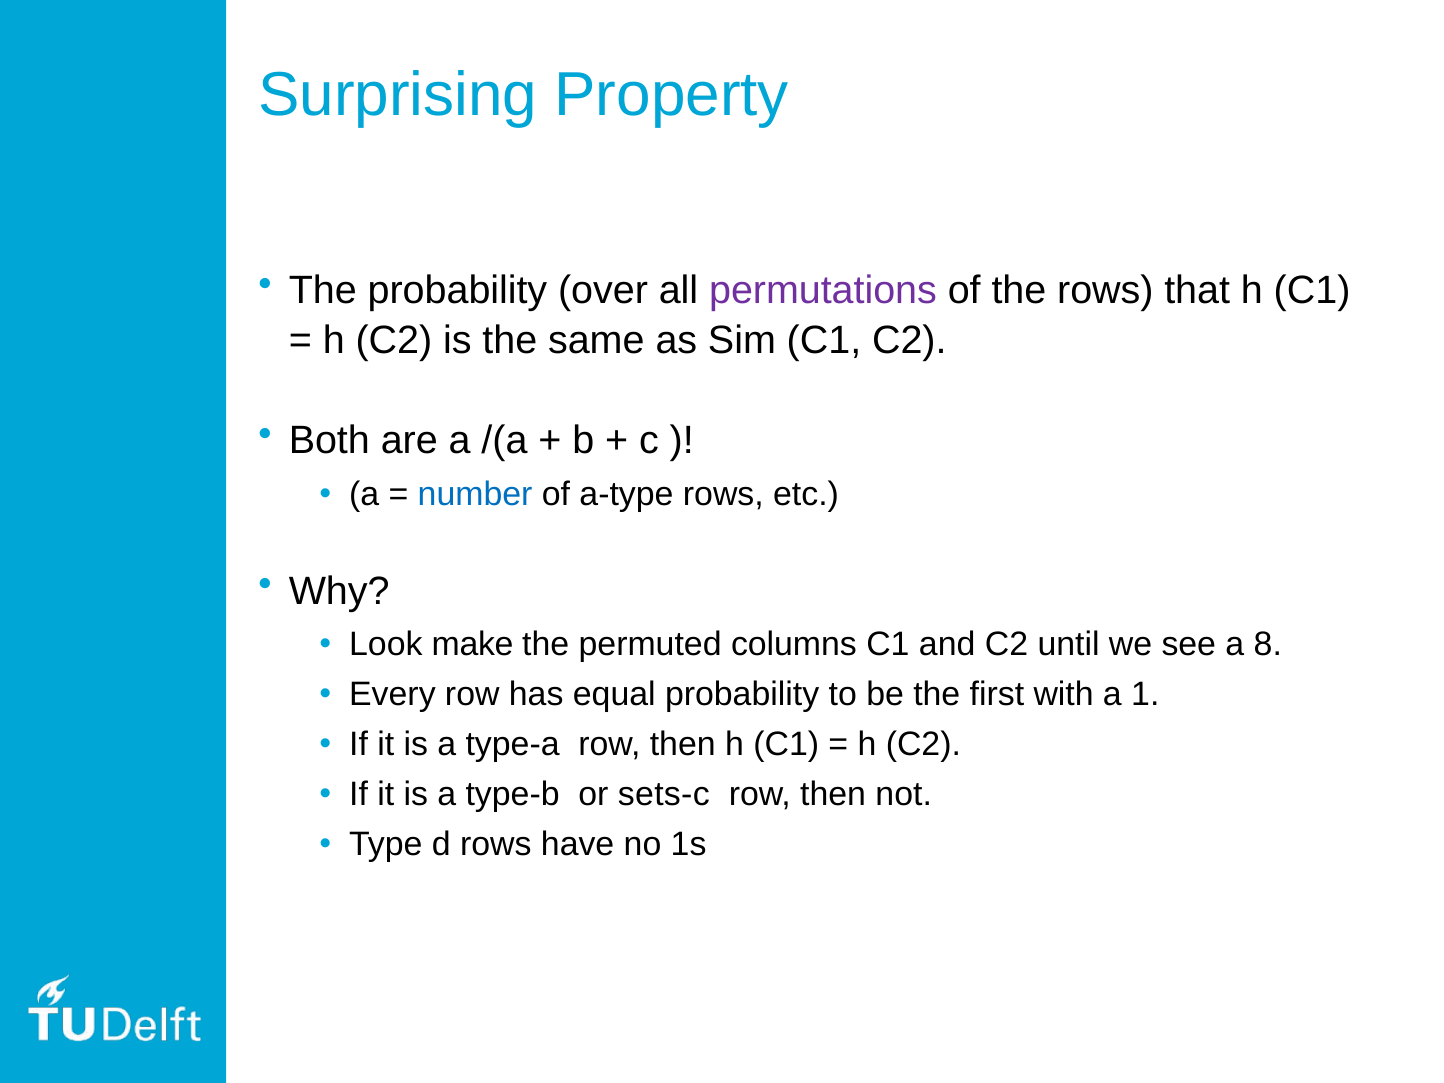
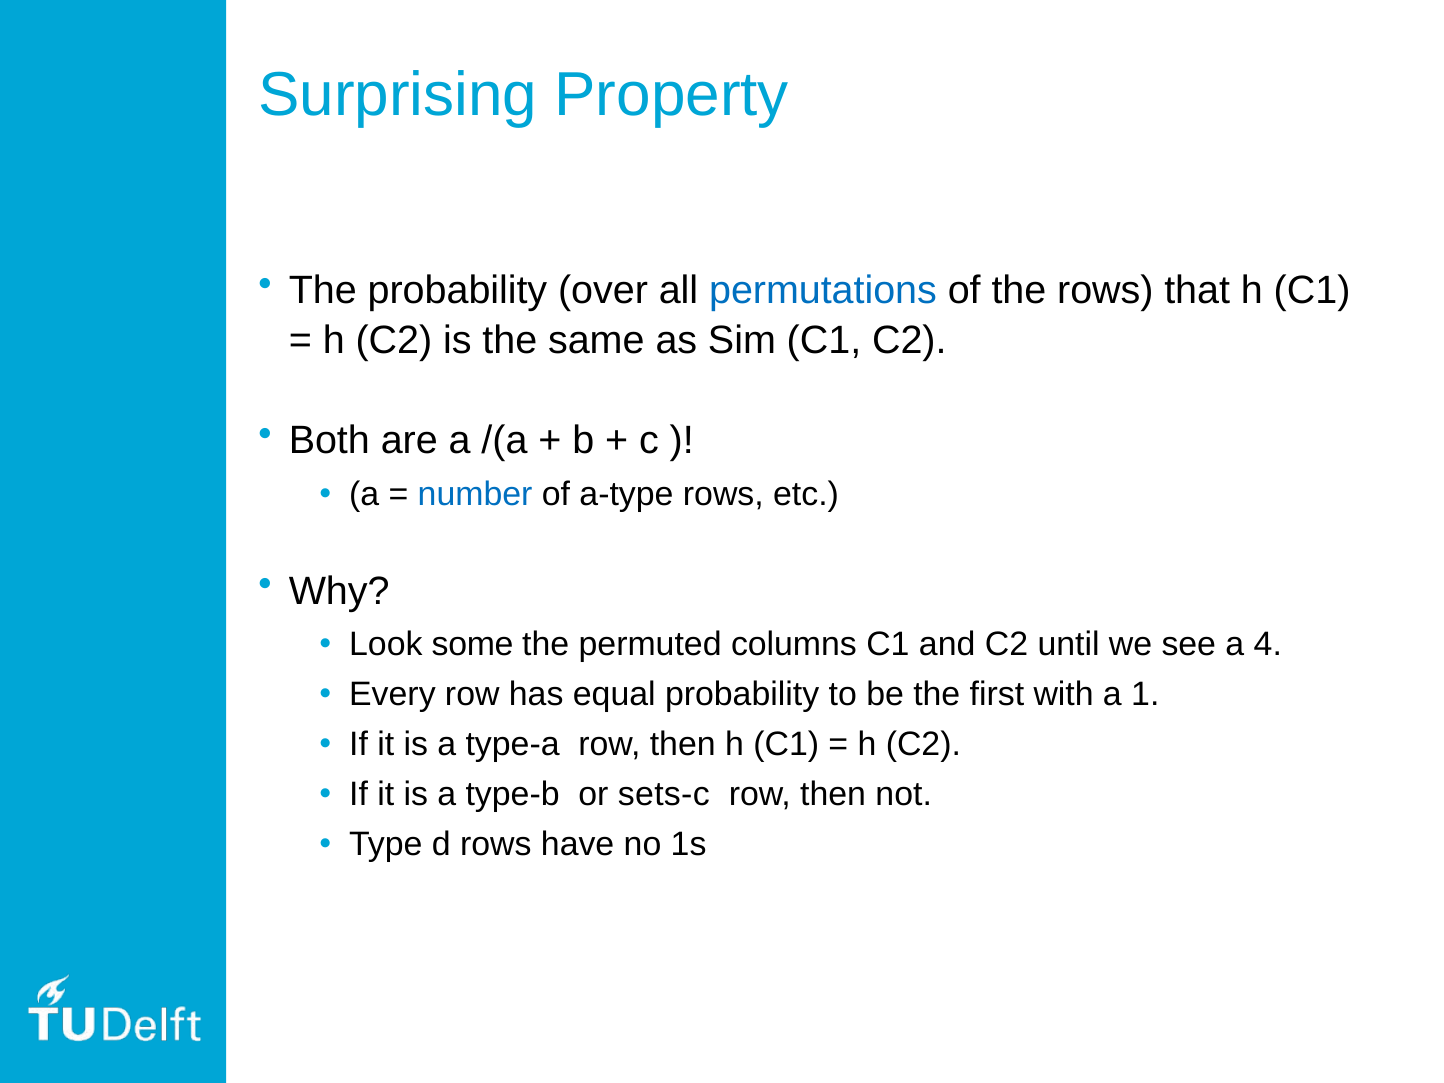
permutations colour: purple -> blue
make: make -> some
8: 8 -> 4
